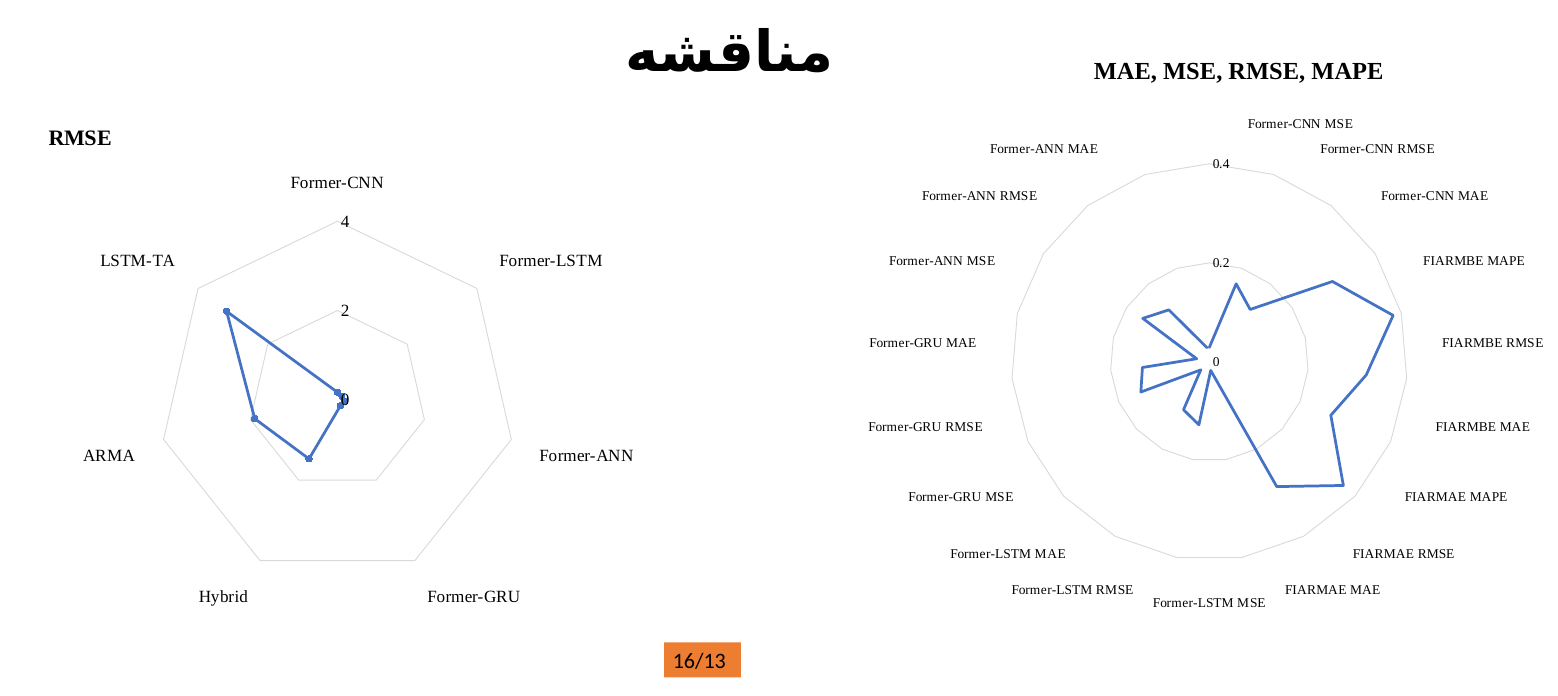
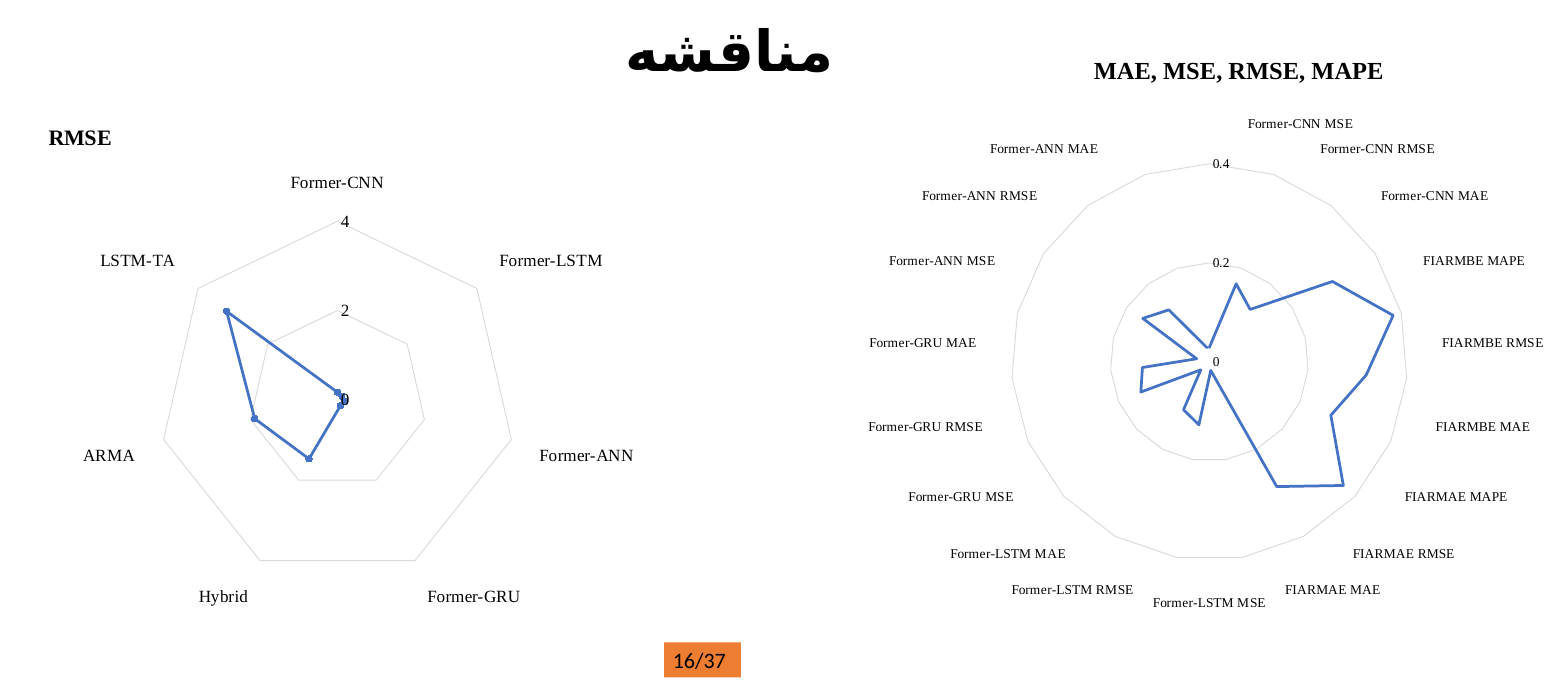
16/13: 16/13 -> 16/37
